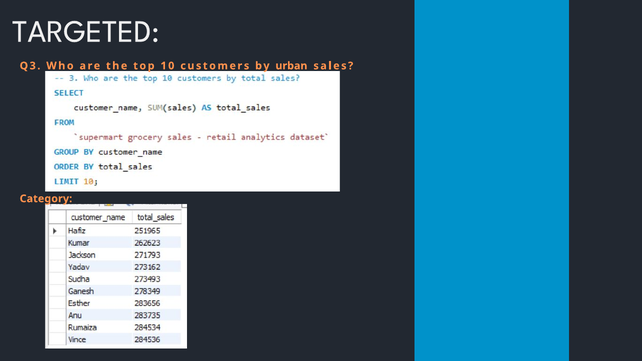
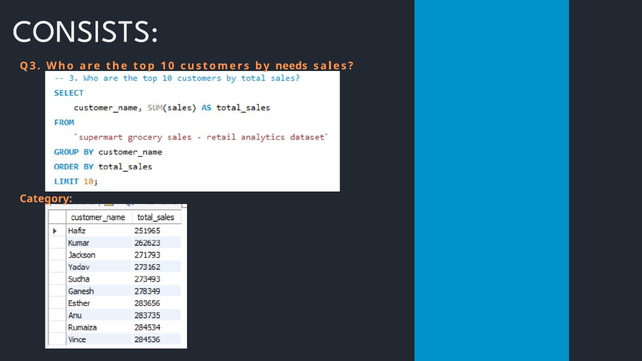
TARGETED: TARGETED -> CONSISTS
urban: urban -> needs
